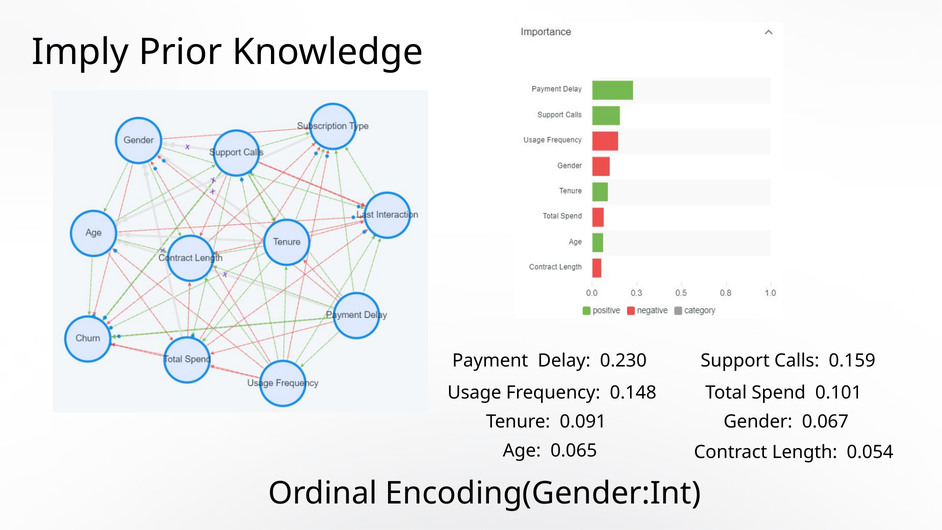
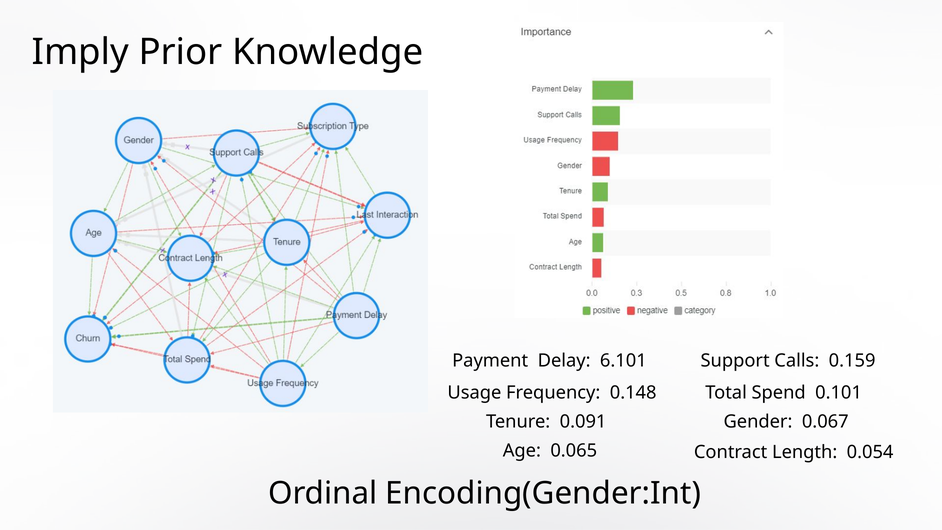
0.230: 0.230 -> 6.101
